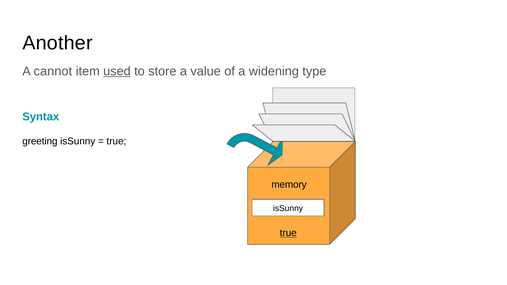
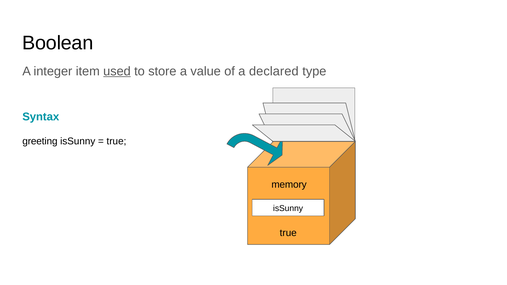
Another: Another -> Boolean
cannot: cannot -> integer
widening: widening -> declared
true at (288, 233) underline: present -> none
